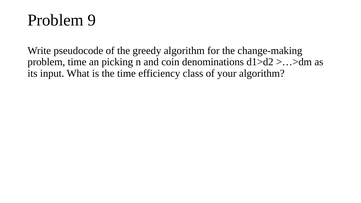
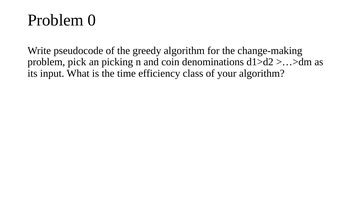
9: 9 -> 0
problem time: time -> pick
